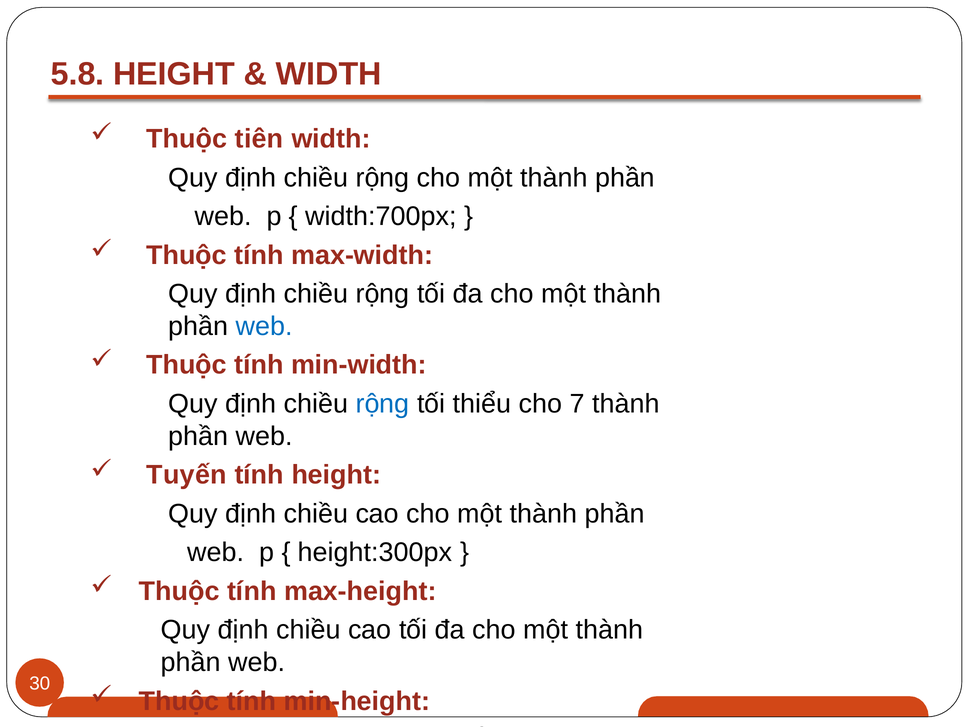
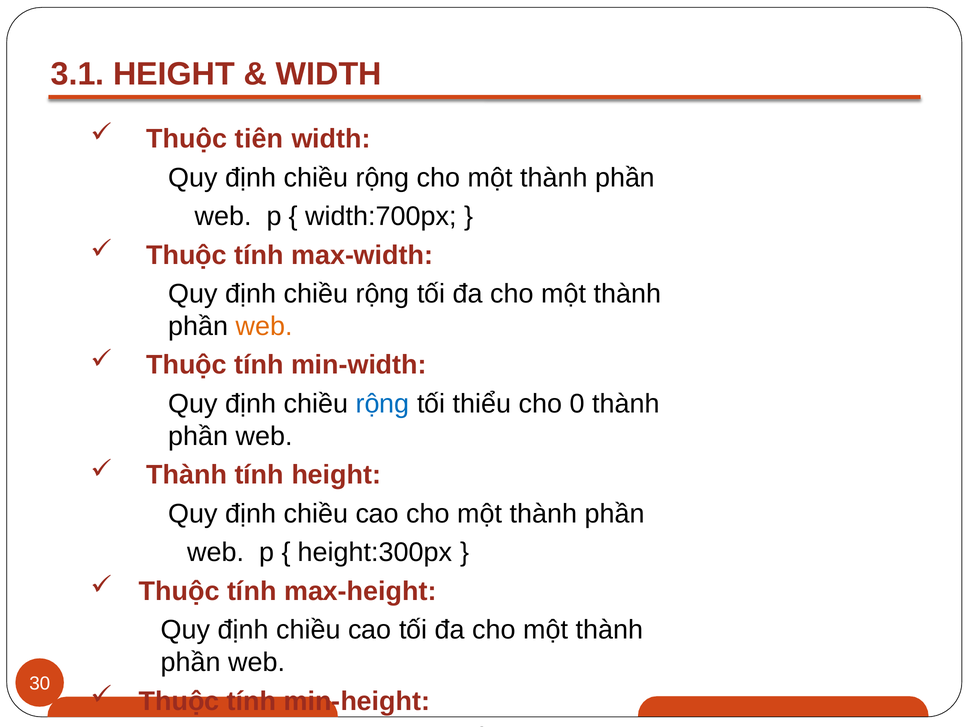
5.8: 5.8 -> 3.1
web at (264, 326) colour: blue -> orange
7: 7 -> 0
Tuyến at (187, 475): Tuyến -> Thành
